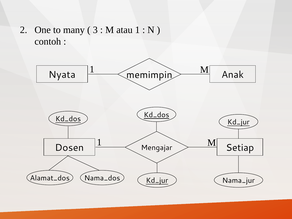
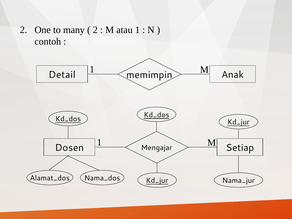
3 at (95, 30): 3 -> 2
Nyata: Nyata -> Detail
